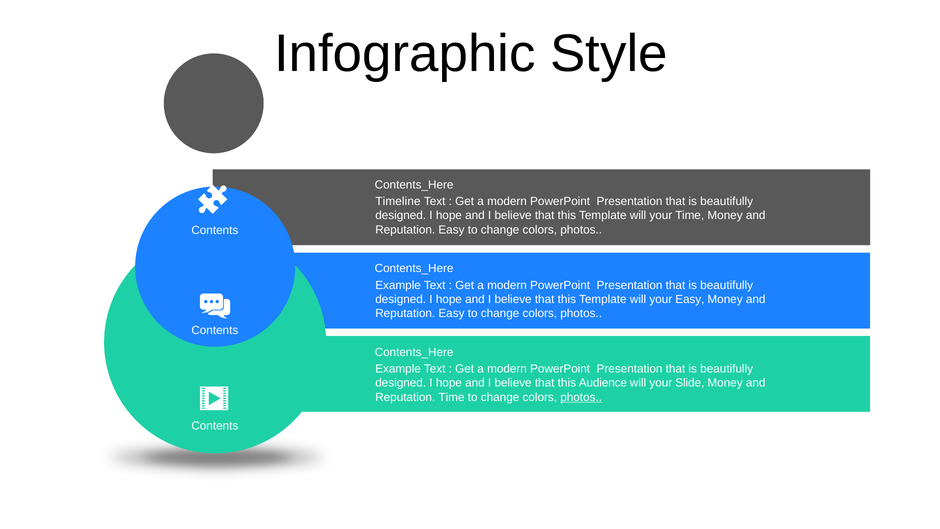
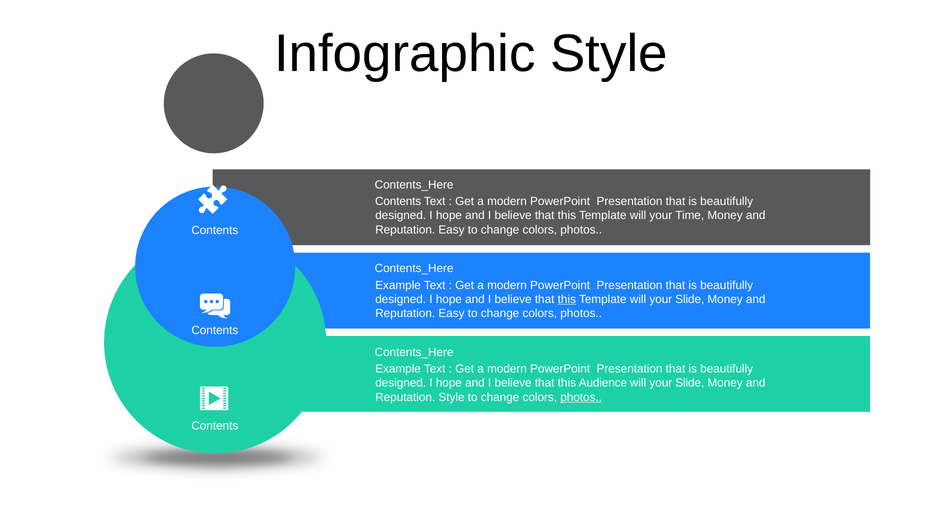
Timeline at (398, 201): Timeline -> Contents
this at (567, 299) underline: none -> present
Template will your Easy: Easy -> Slide
Reputation Time: Time -> Style
